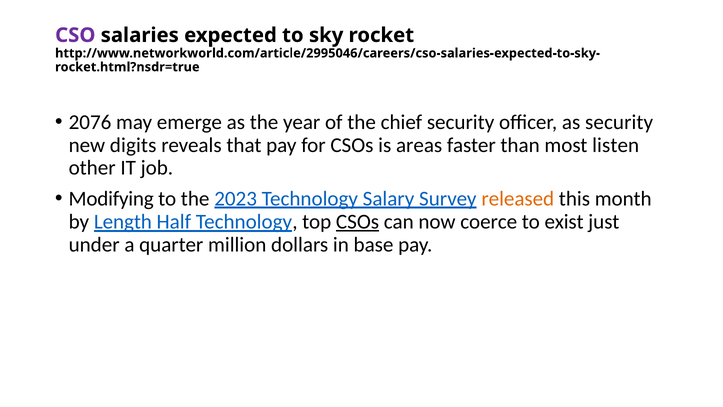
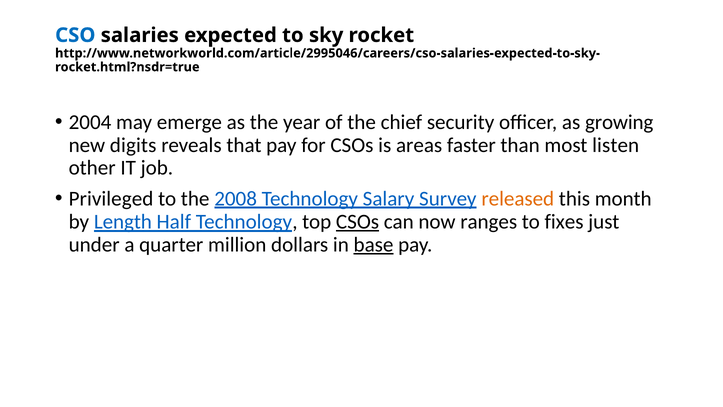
CSO colour: purple -> blue
2076: 2076 -> 2004
as security: security -> growing
Modifying: Modifying -> Privileged
2023: 2023 -> 2008
coerce: coerce -> ranges
exist: exist -> fixes
base underline: none -> present
